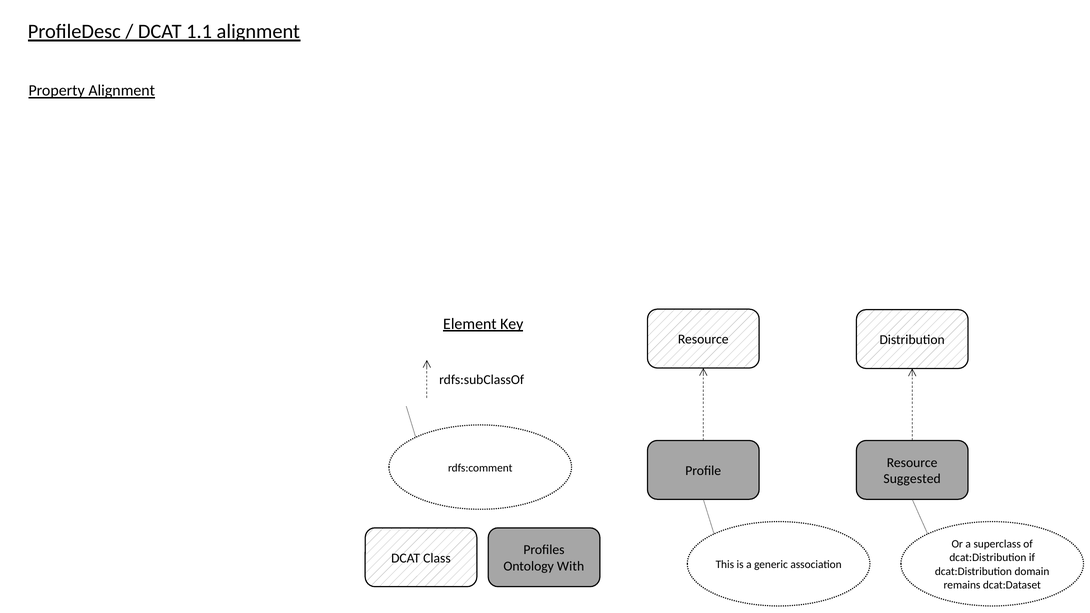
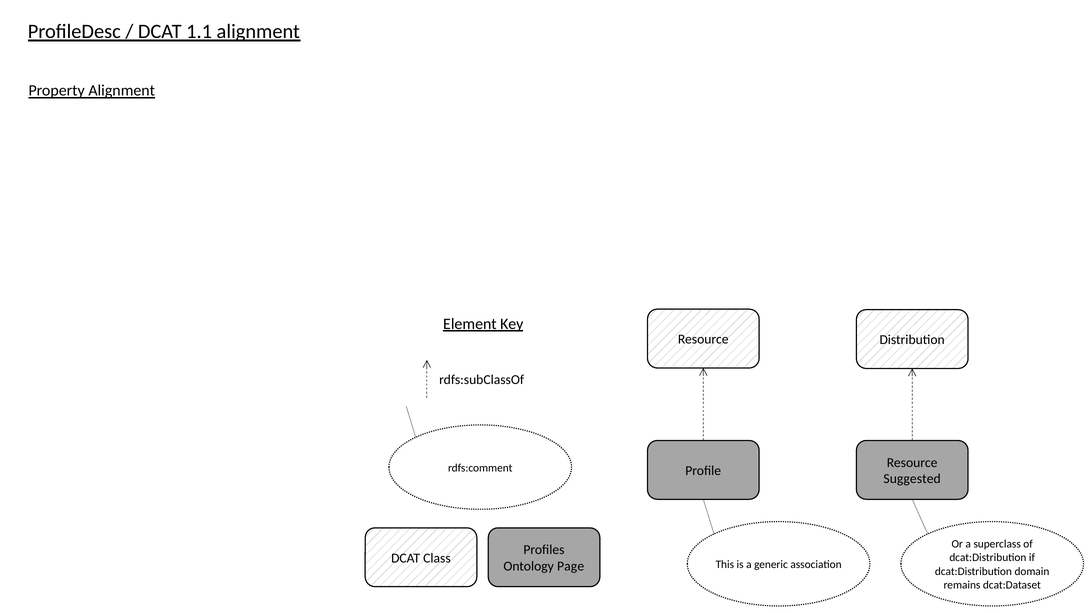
With: With -> Page
